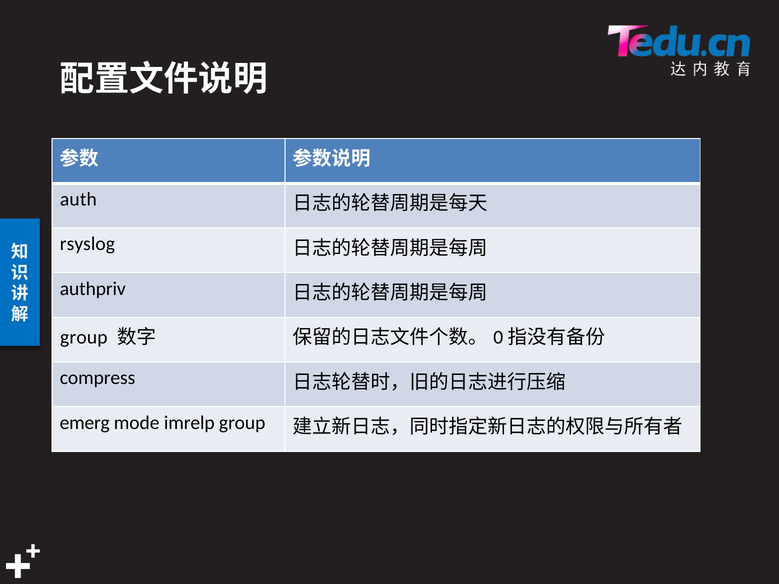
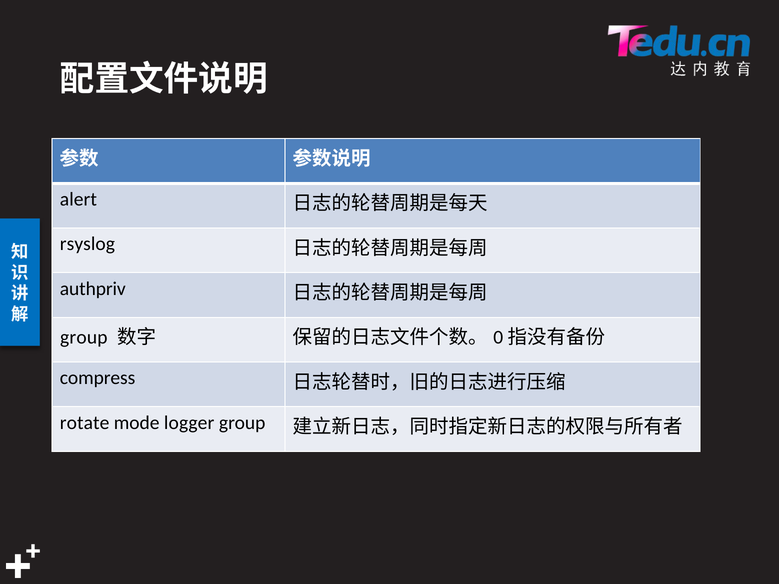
auth: auth -> alert
emerg: emerg -> rotate
imrelp: imrelp -> logger
